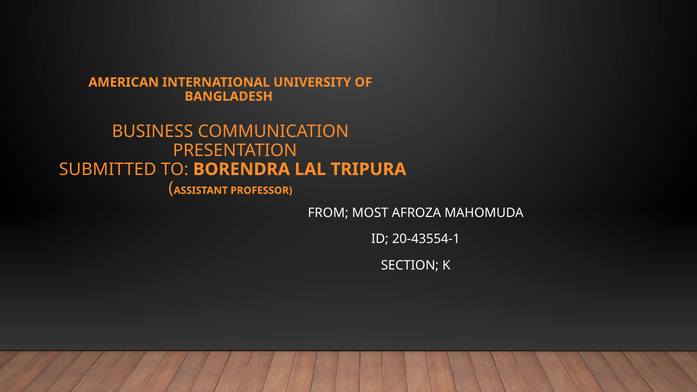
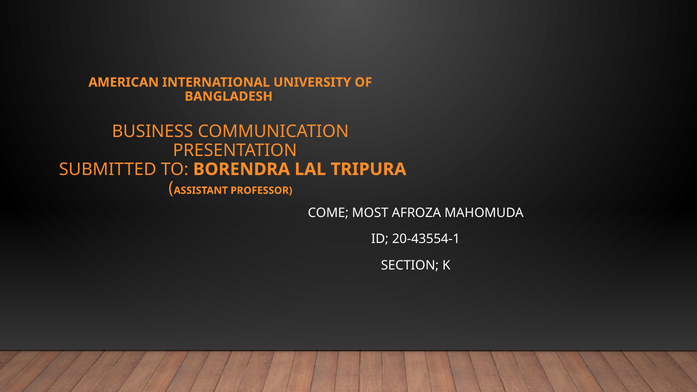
FROM: FROM -> COME
